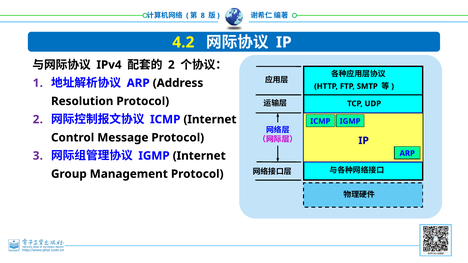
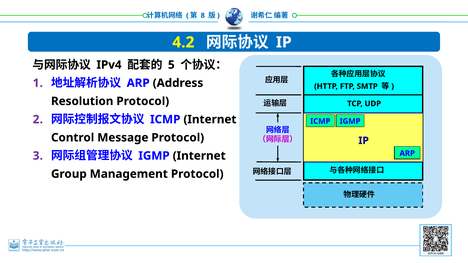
2 at (171, 65): 2 -> 5
